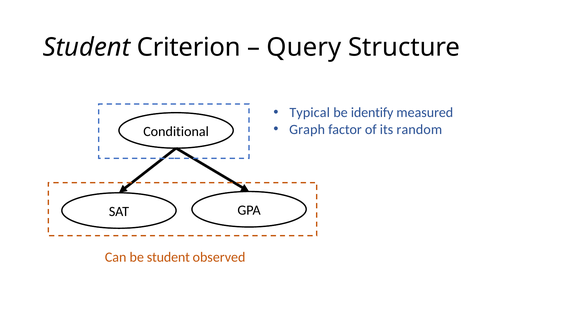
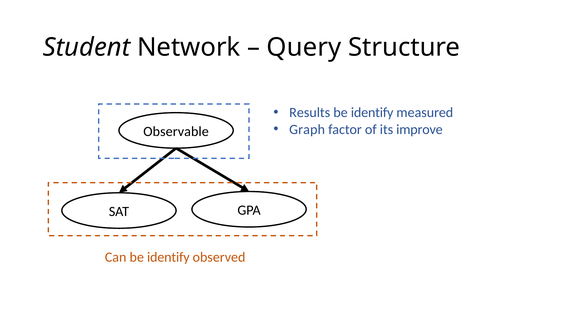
Criterion: Criterion -> Network
Typical: Typical -> Results
random: random -> improve
Conditional: Conditional -> Observable
Can be student: student -> identify
